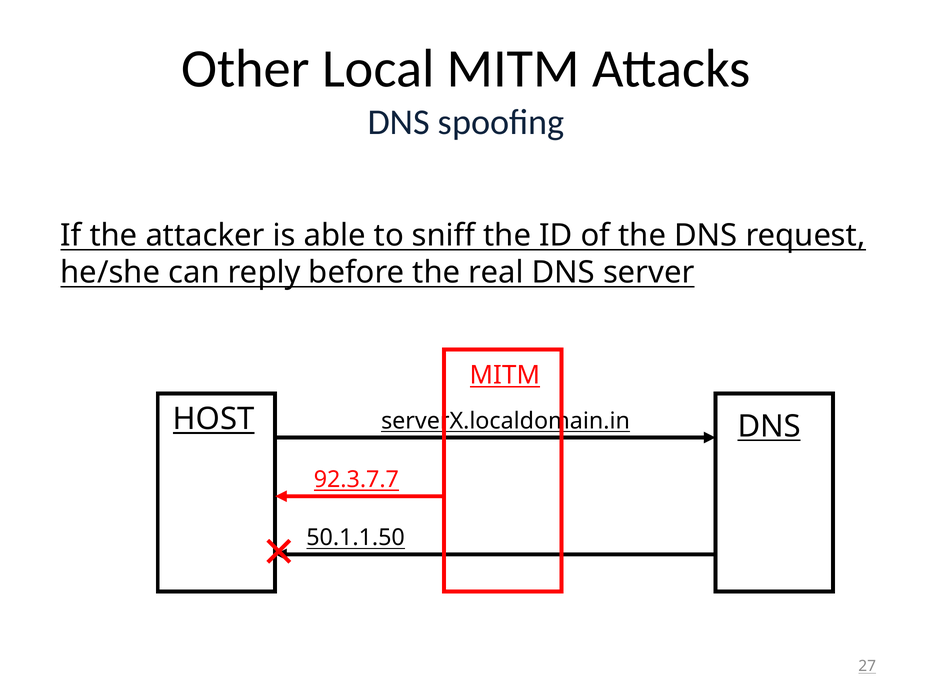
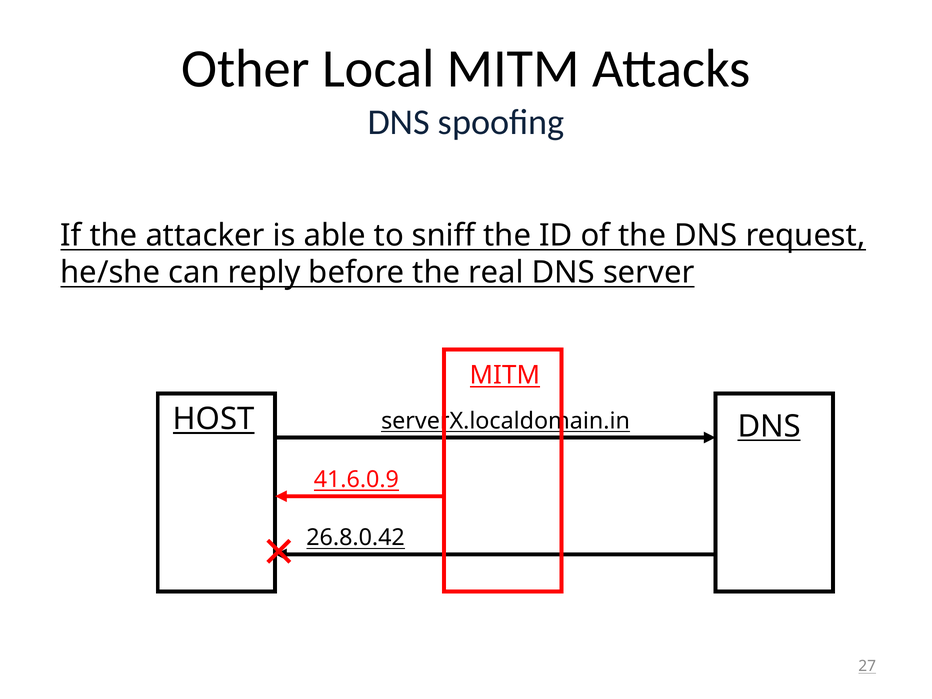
92.3.7.7: 92.3.7.7 -> 41.6.0.9
50.1.1.50: 50.1.1.50 -> 26.8.0.42
